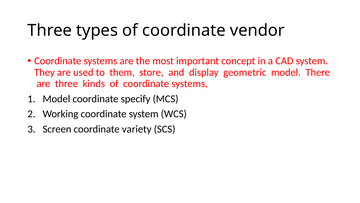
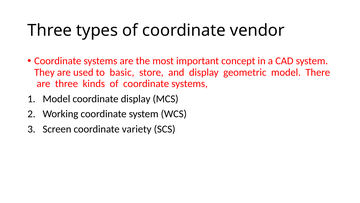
them: them -> basic
coordinate specify: specify -> display
